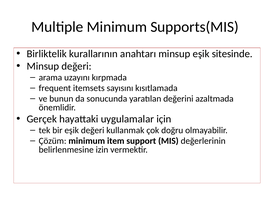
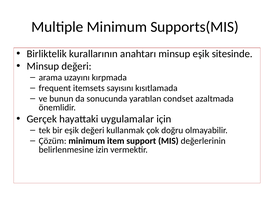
değerini: değerini -> condset
